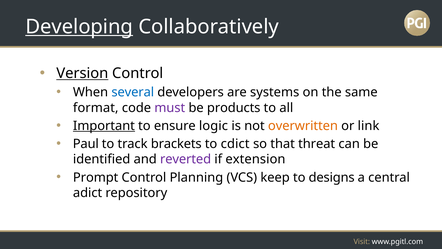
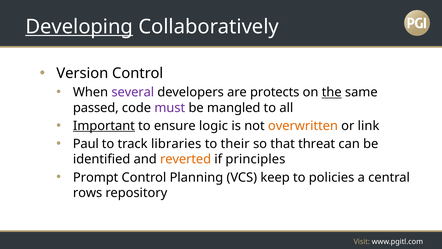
Version underline: present -> none
several colour: blue -> purple
systems: systems -> protects
the underline: none -> present
format: format -> passed
products: products -> mangled
brackets: brackets -> libraries
cdict: cdict -> their
reverted colour: purple -> orange
extension: extension -> principles
designs: designs -> policies
adict: adict -> rows
